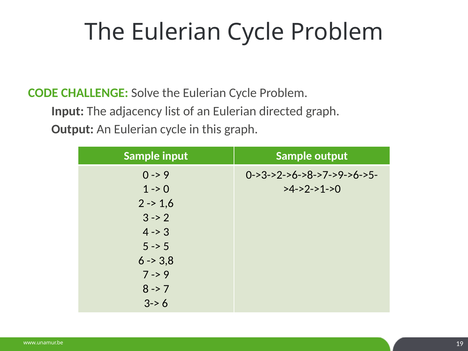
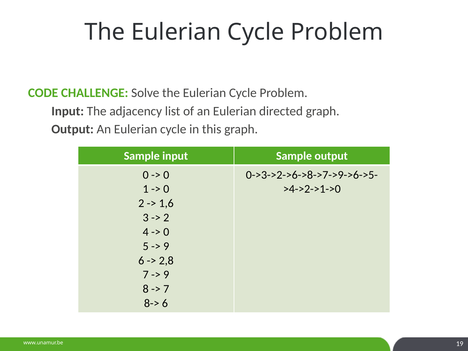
9 at (166, 175): 9 -> 0
3 at (166, 232): 3 -> 0
5 at (166, 246): 5 -> 9
3,8: 3,8 -> 2,8
3->: 3-> -> 8->
